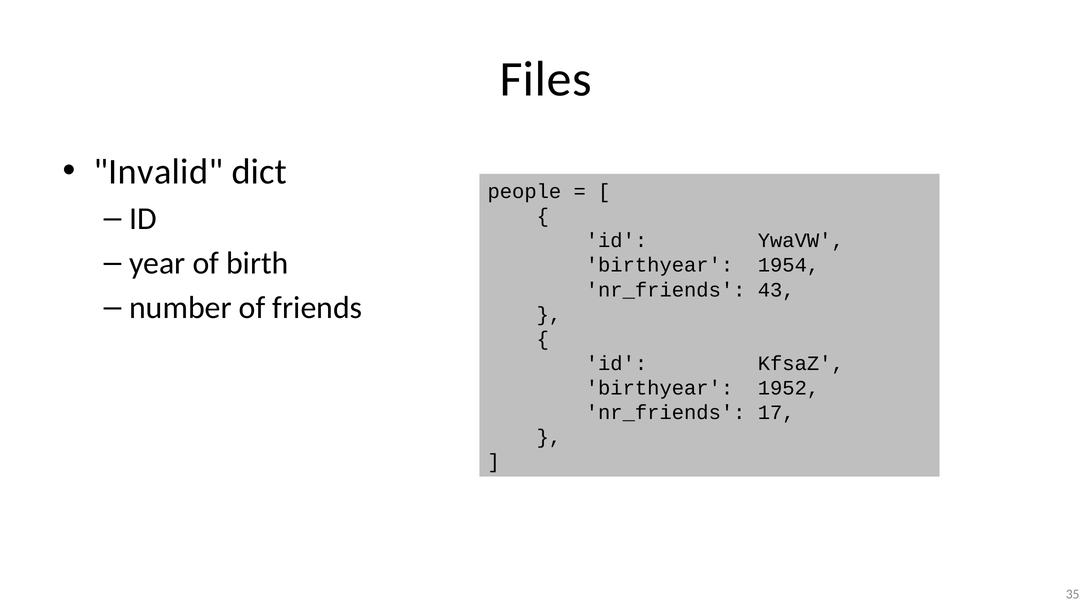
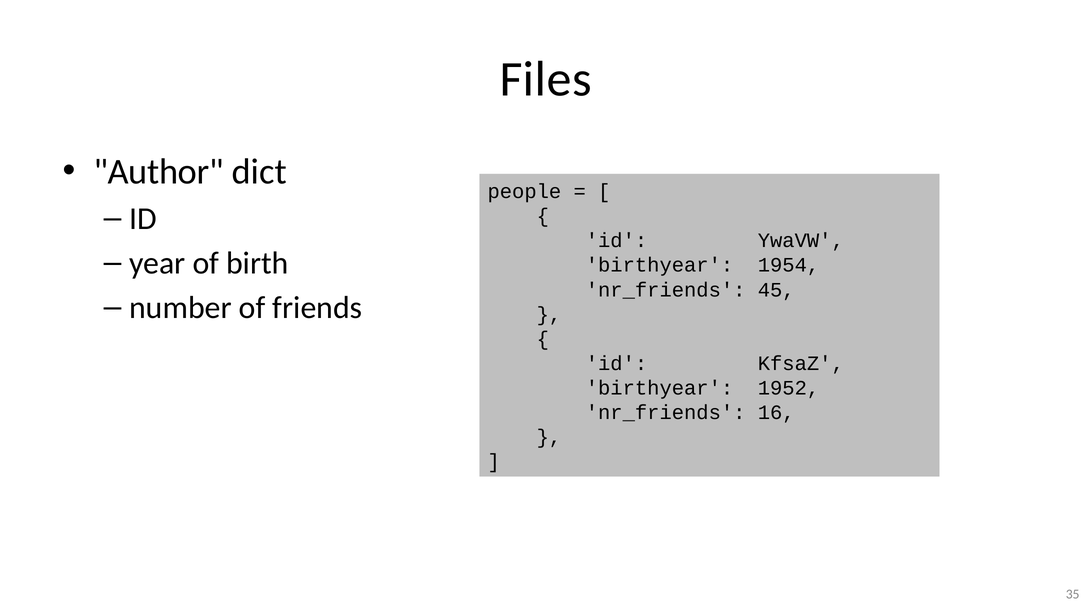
Invalid: Invalid -> Author
43: 43 -> 45
17: 17 -> 16
